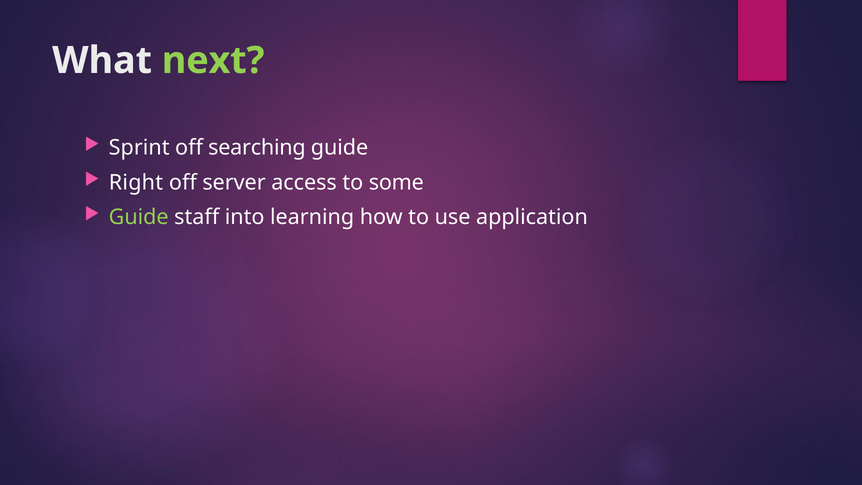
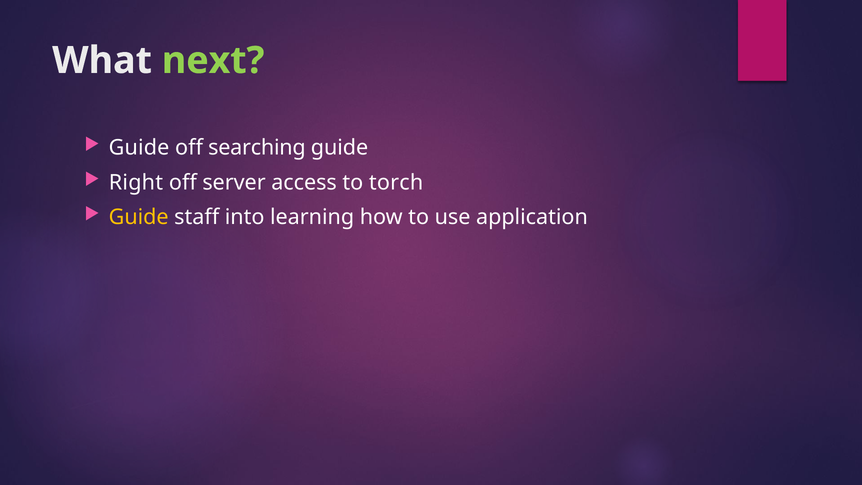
Sprint at (139, 148): Sprint -> Guide
some: some -> torch
Guide at (139, 217) colour: light green -> yellow
